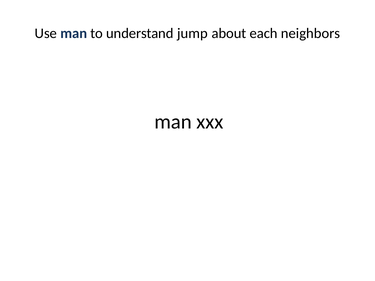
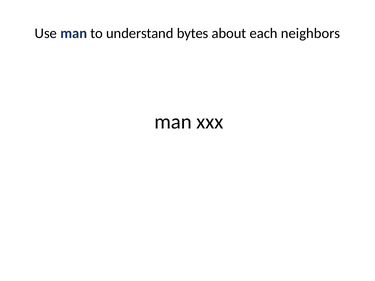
jump: jump -> bytes
